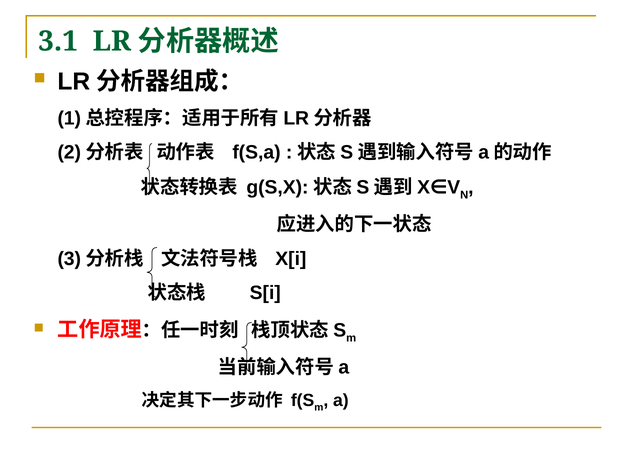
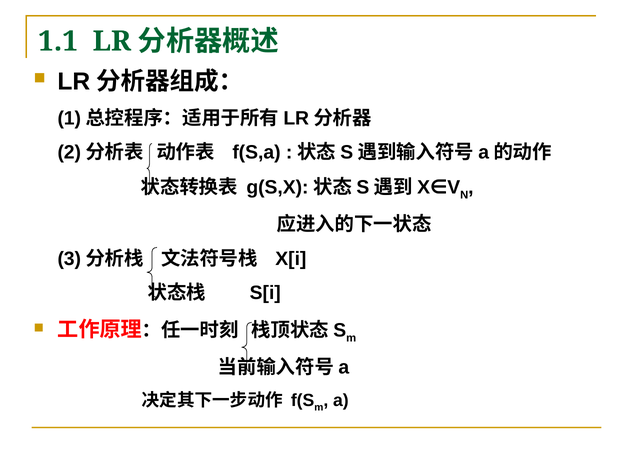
3.1: 3.1 -> 1.1
